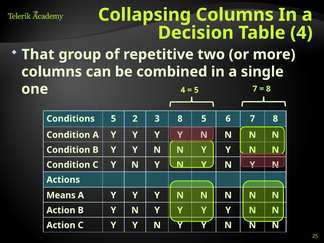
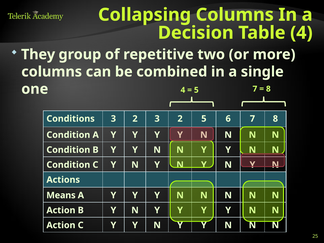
That: That -> They
Conditions 5: 5 -> 3
2 3 8: 8 -> 2
